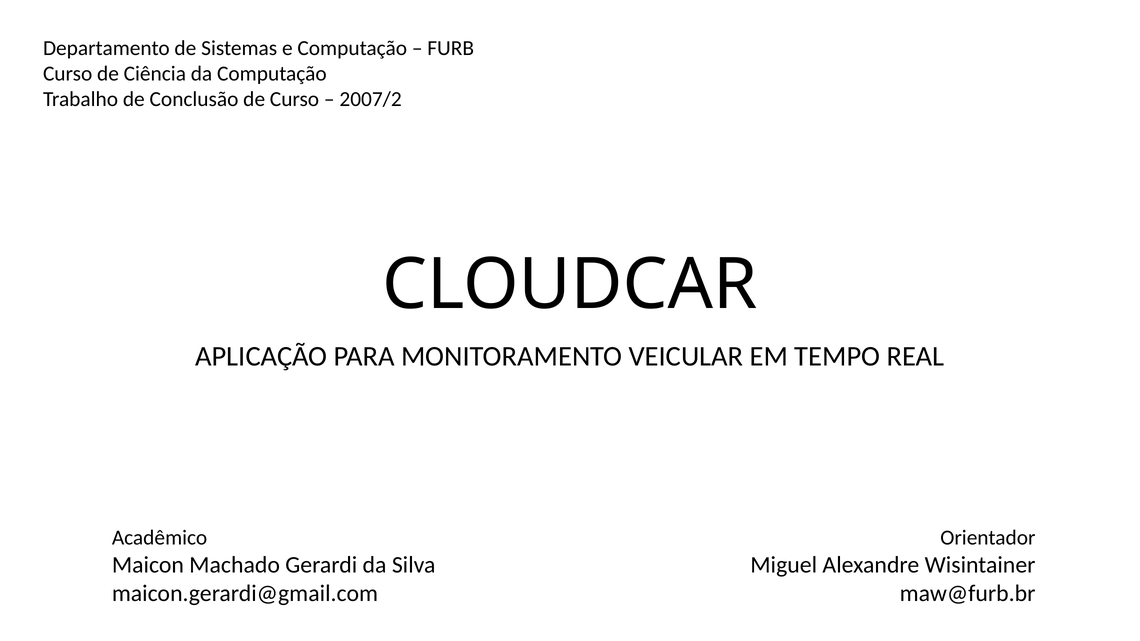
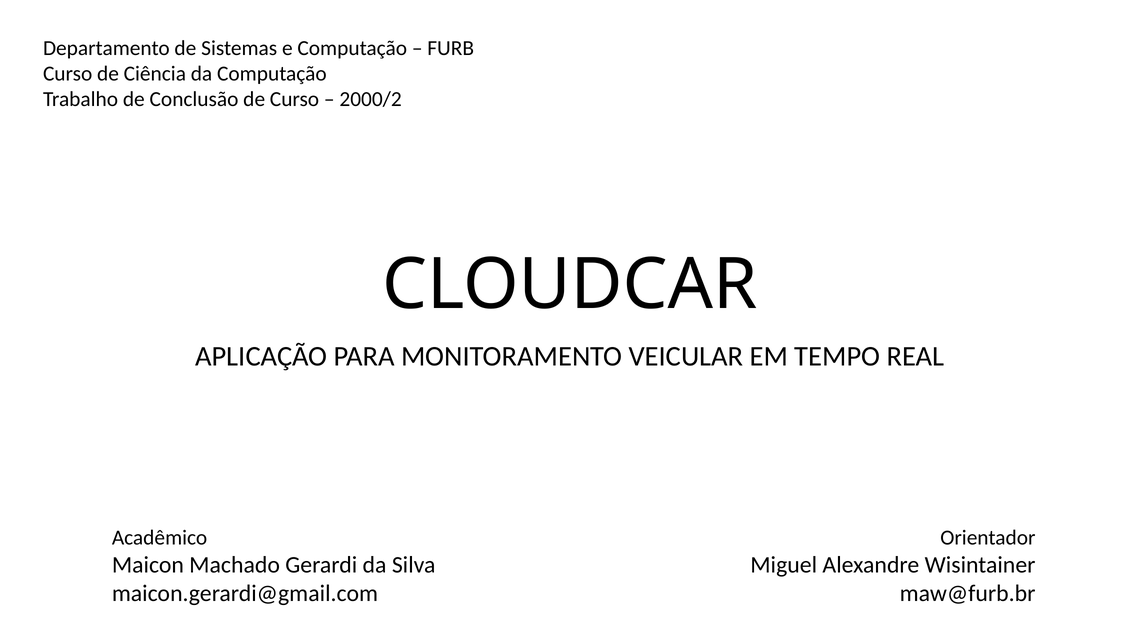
2007/2: 2007/2 -> 2000/2
